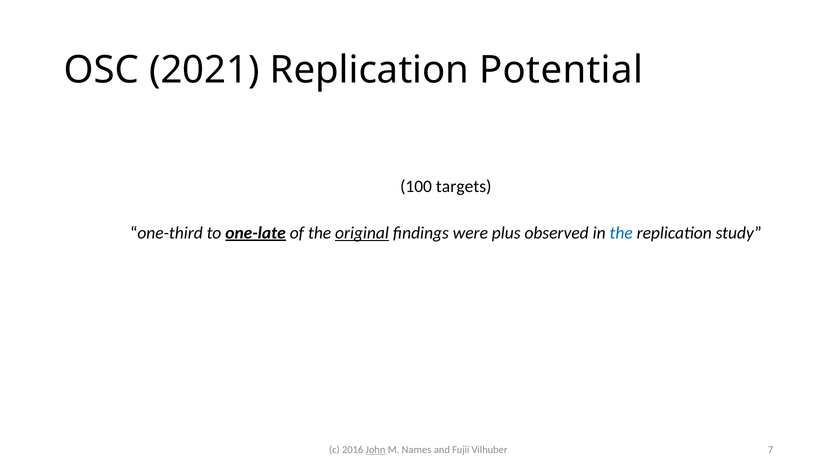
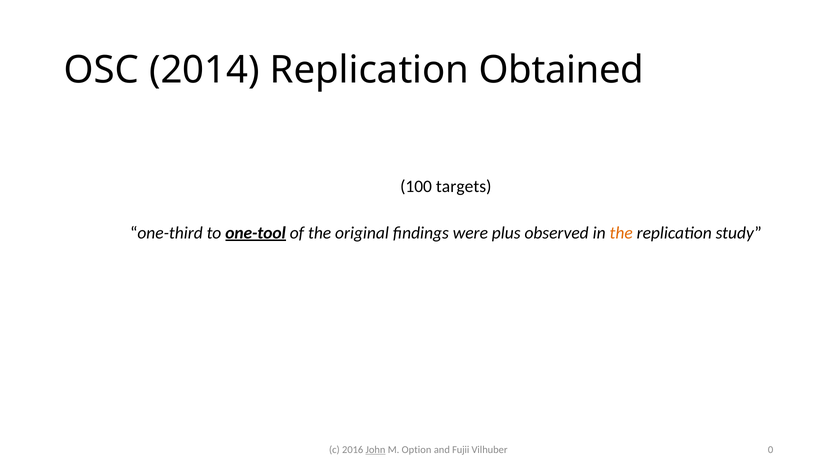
2021: 2021 -> 2014
Potential: Potential -> Obtained
one-late: one-late -> one-tool
original underline: present -> none
the at (621, 233) colour: blue -> orange
Names: Names -> Option
7: 7 -> 0
